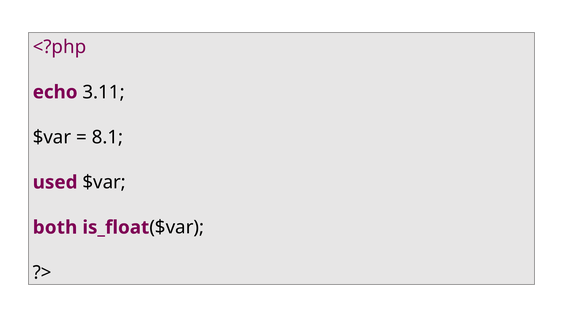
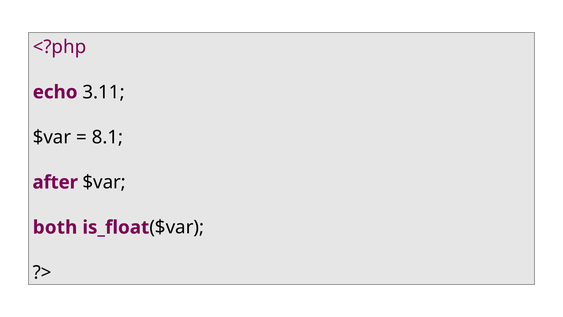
used: used -> after
